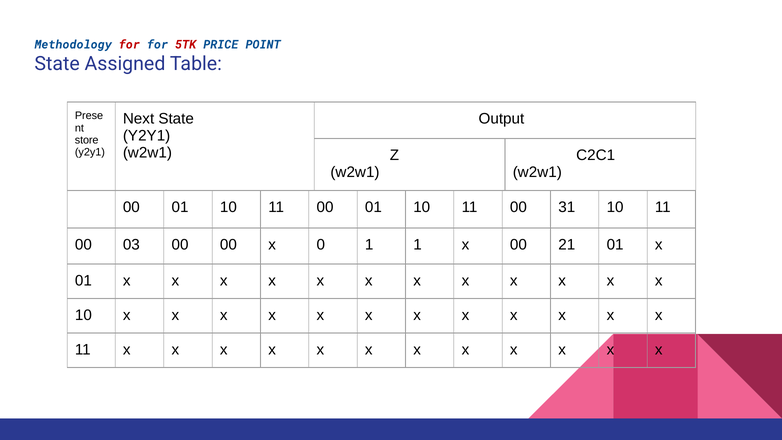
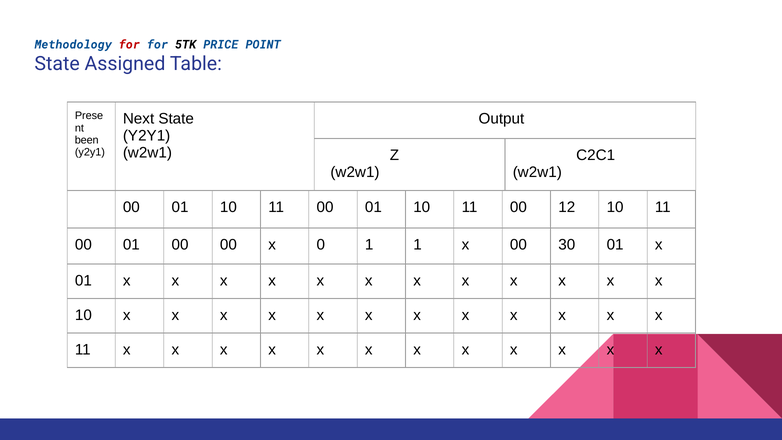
5TK colour: red -> black
store: store -> been
31: 31 -> 12
03 at (131, 245): 03 -> 01
21: 21 -> 30
